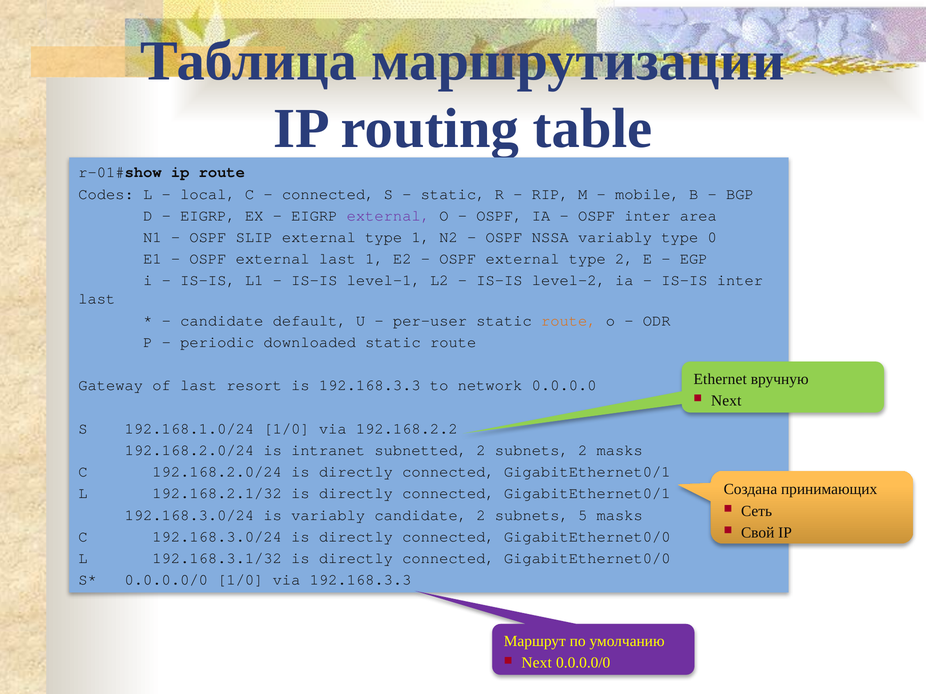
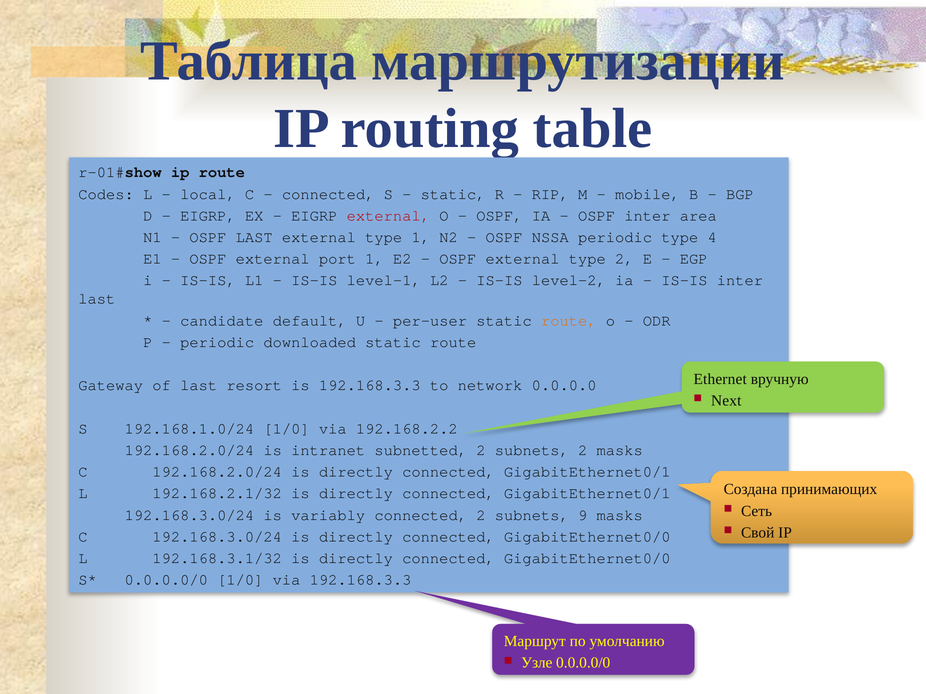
external at (388, 216) colour: purple -> red
OSPF SLIP: SLIP -> LAST
NSSA variably: variably -> periodic
0: 0 -> 4
external last: last -> port
variably candidate: candidate -> connected
5: 5 -> 9
Next at (537, 663): Next -> Узле
